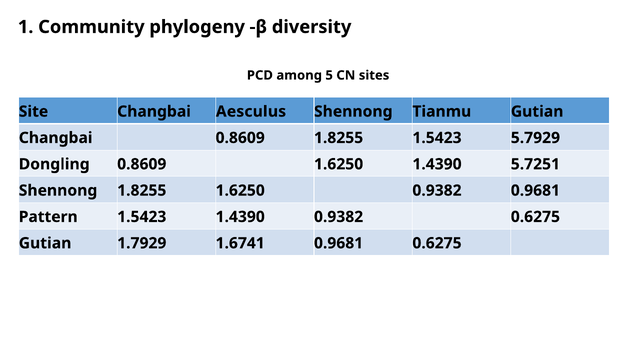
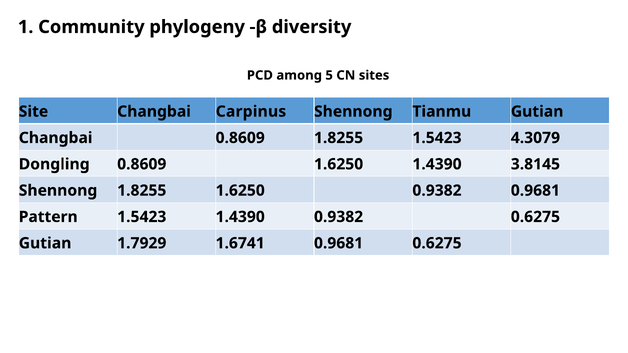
Aesculus: Aesculus -> Carpinus
5.7929: 5.7929 -> 4.3079
5.7251: 5.7251 -> 3.8145
